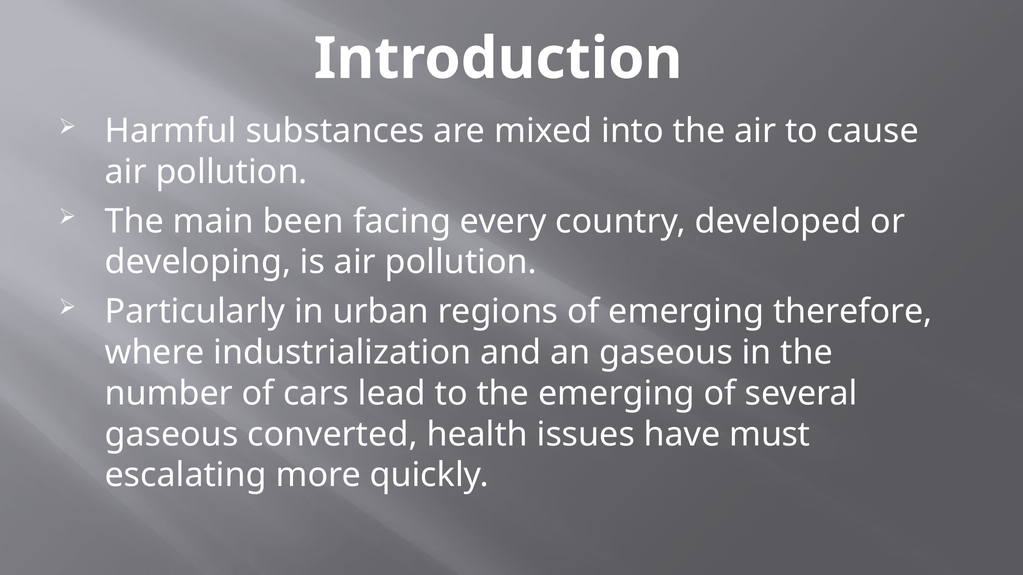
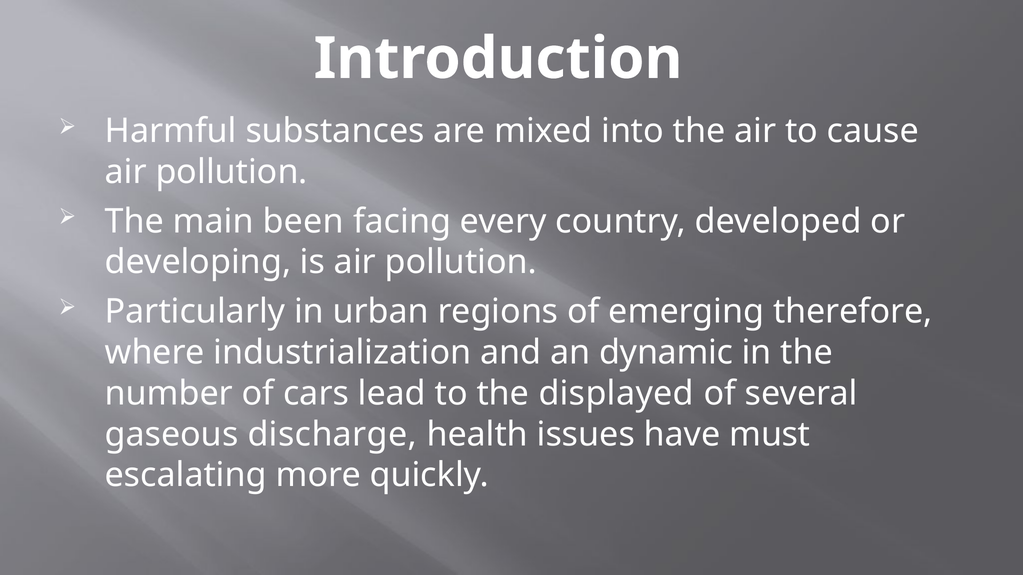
an gaseous: gaseous -> dynamic
the emerging: emerging -> displayed
converted: converted -> discharge
